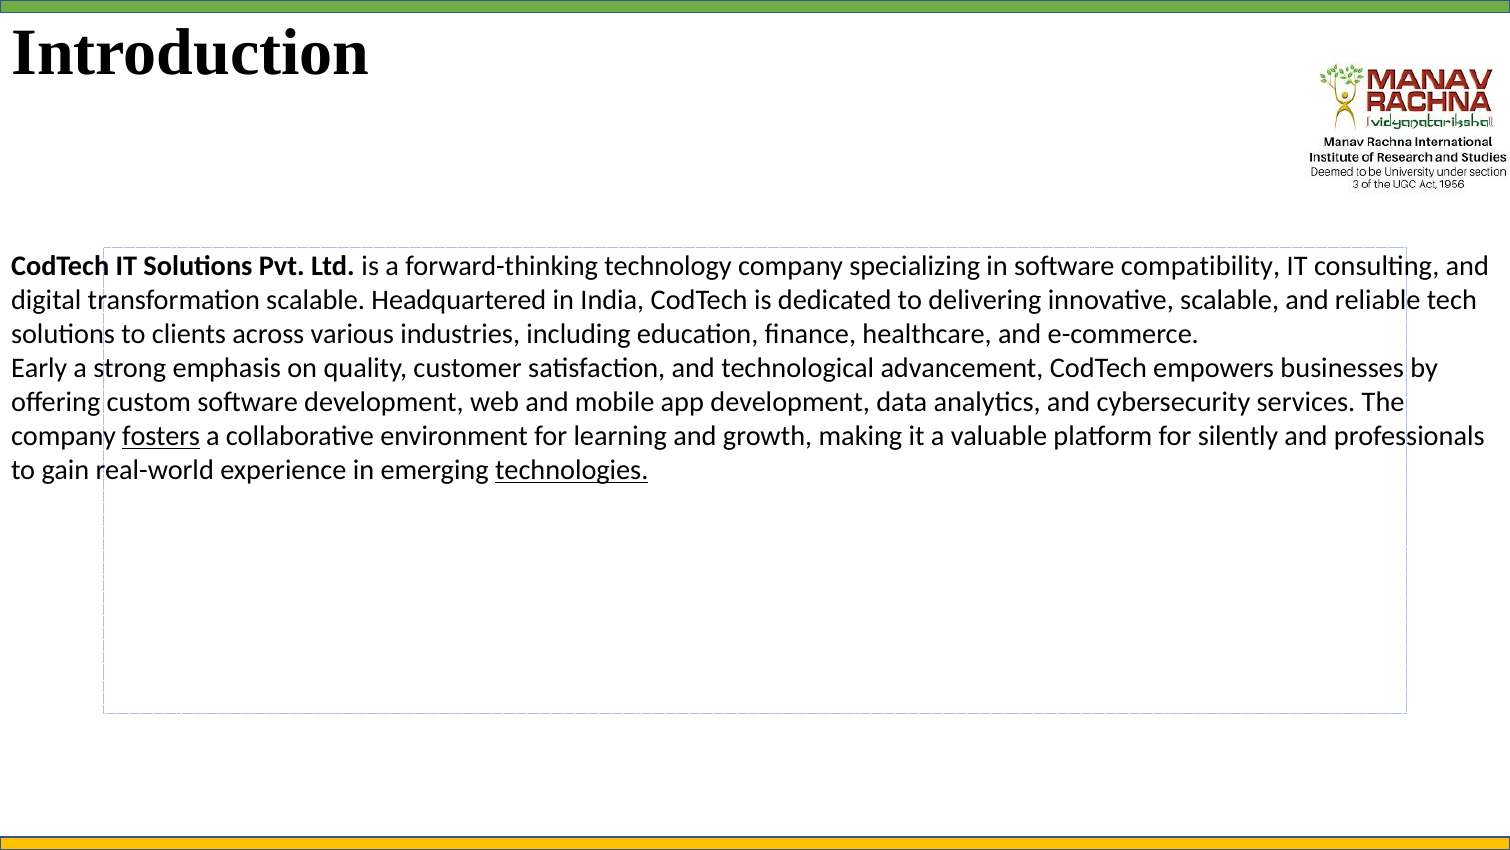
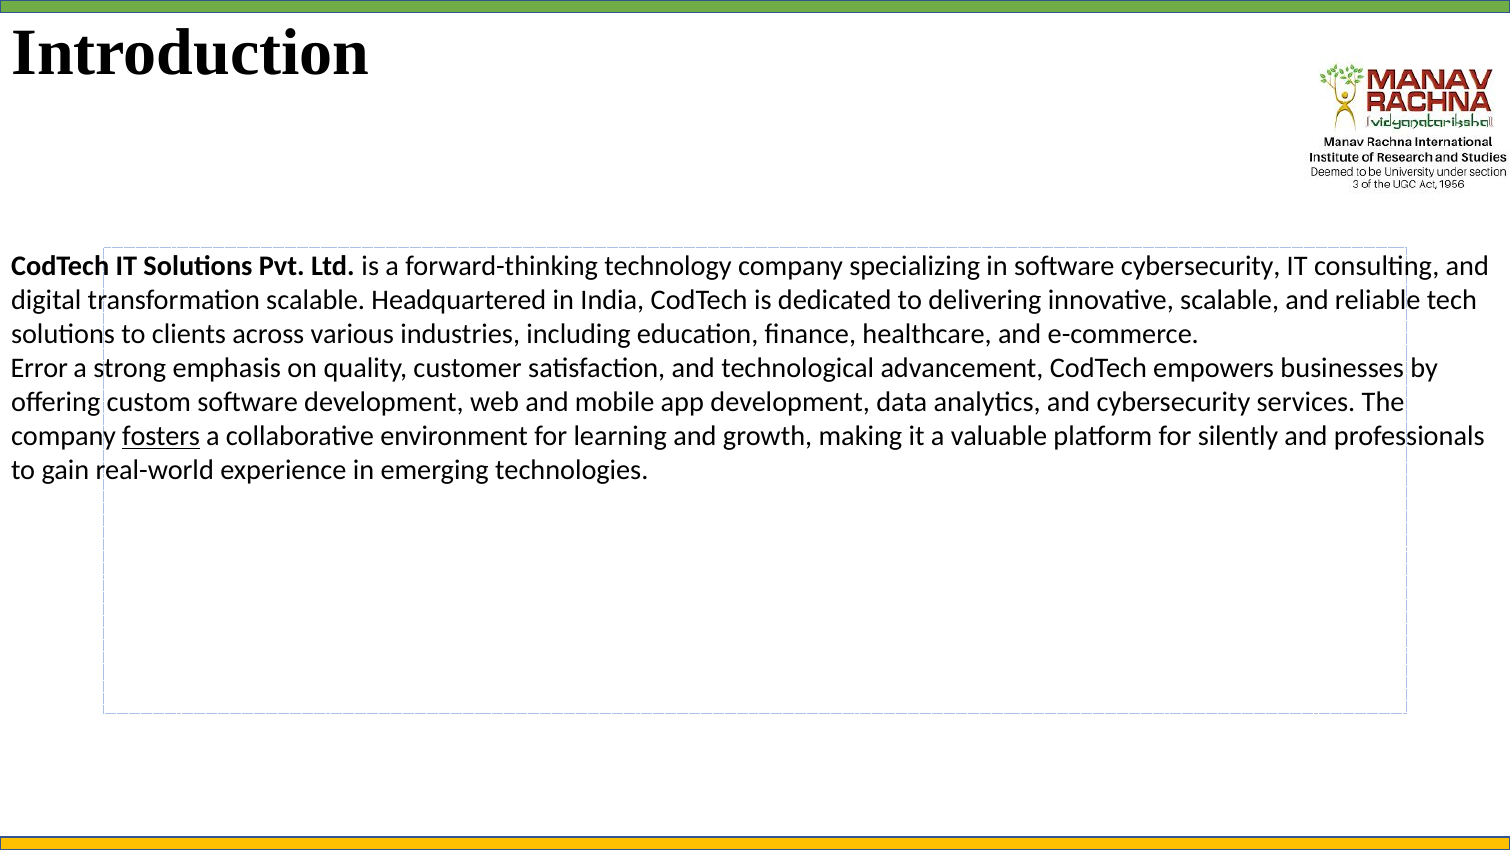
software compatibility: compatibility -> cybersecurity
Early: Early -> Error
technologies underline: present -> none
